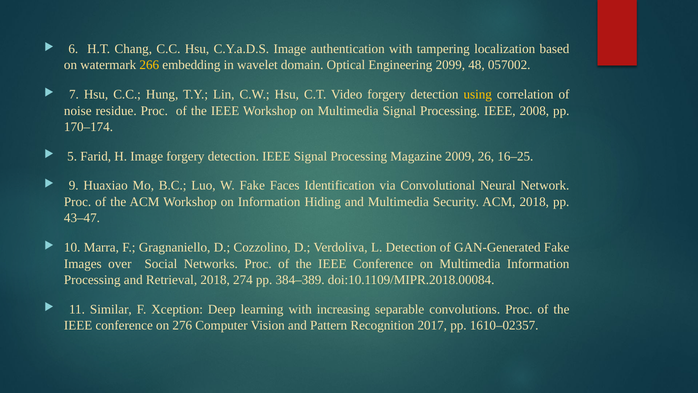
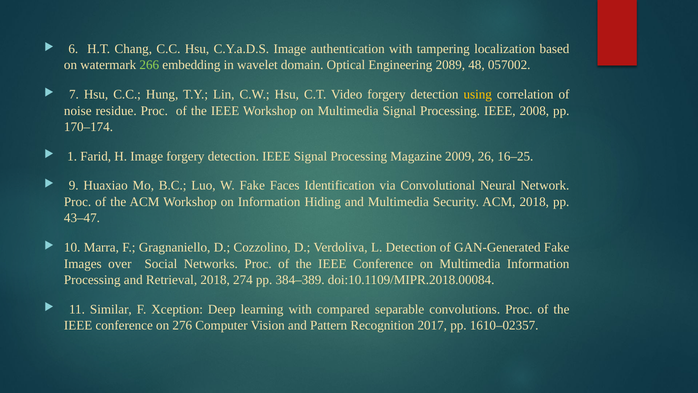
266 colour: yellow -> light green
2099: 2099 -> 2089
5: 5 -> 1
increasing: increasing -> compared
